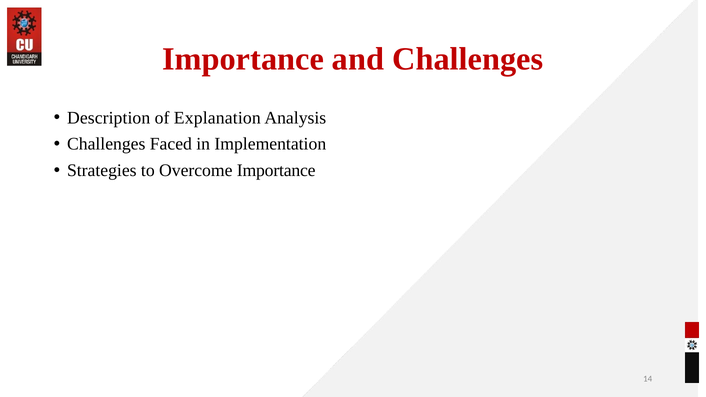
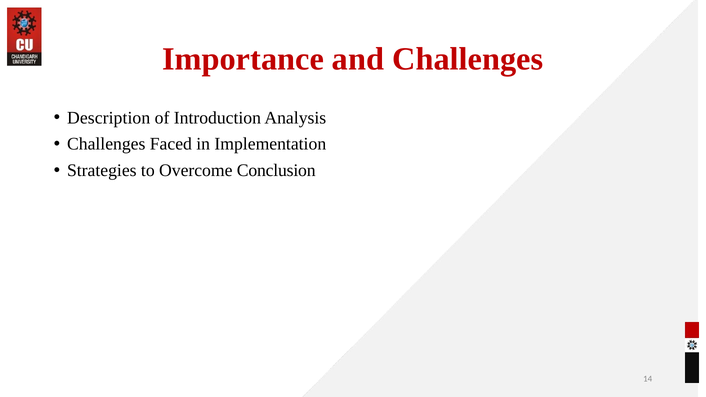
Explanation: Explanation -> Introduction
Overcome Importance: Importance -> Conclusion
